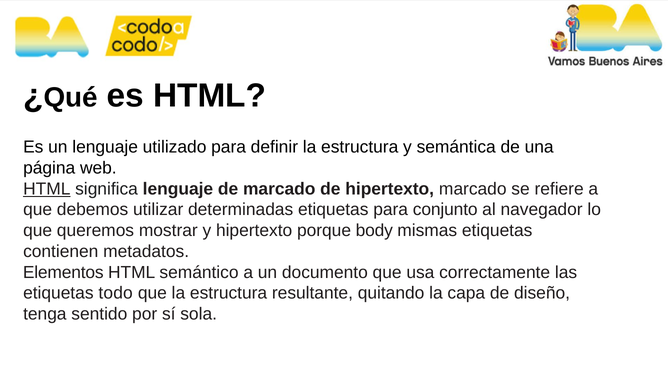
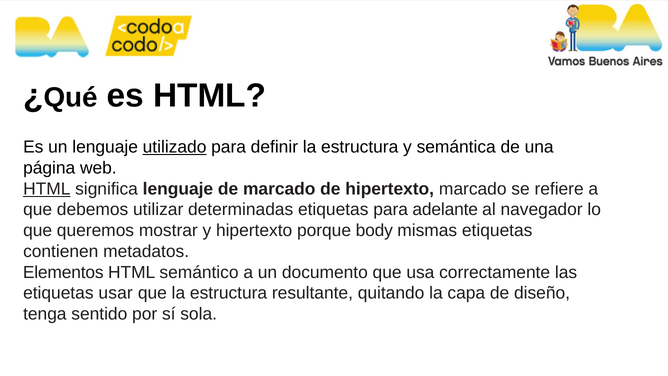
utilizado underline: none -> present
conjunto: conjunto -> adelante
todo: todo -> usar
